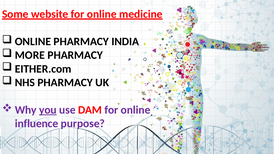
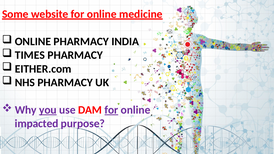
MORE: MORE -> TIMES
for at (111, 110) underline: none -> present
influence: influence -> impacted
